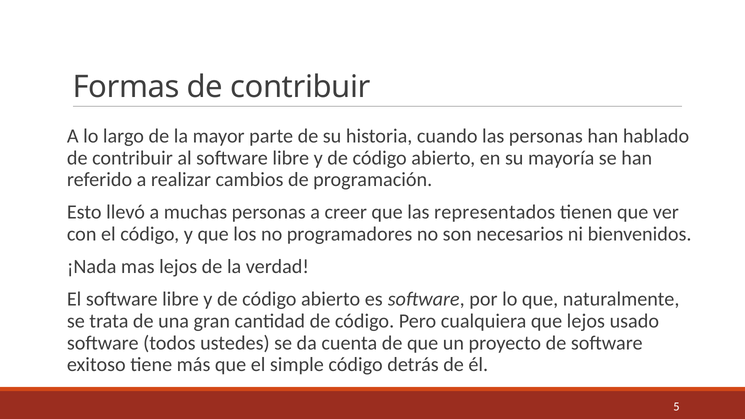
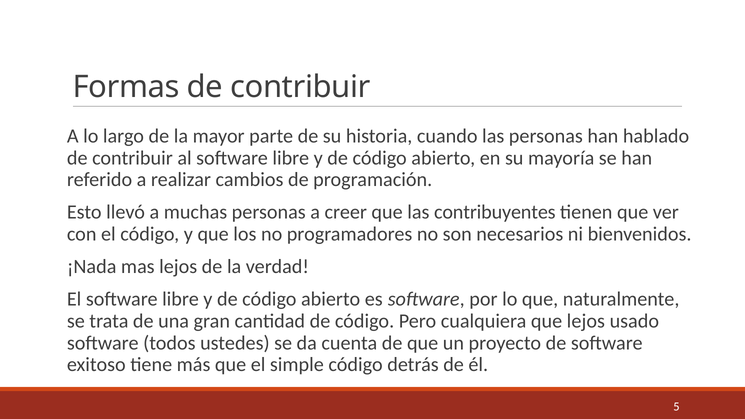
representados: representados -> contribuyentes
